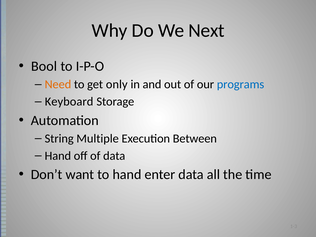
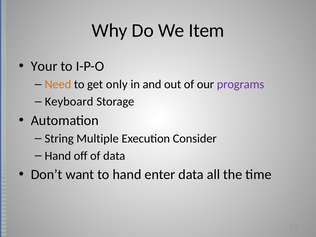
Next: Next -> Item
Bool: Bool -> Your
programs colour: blue -> purple
Between: Between -> Consider
